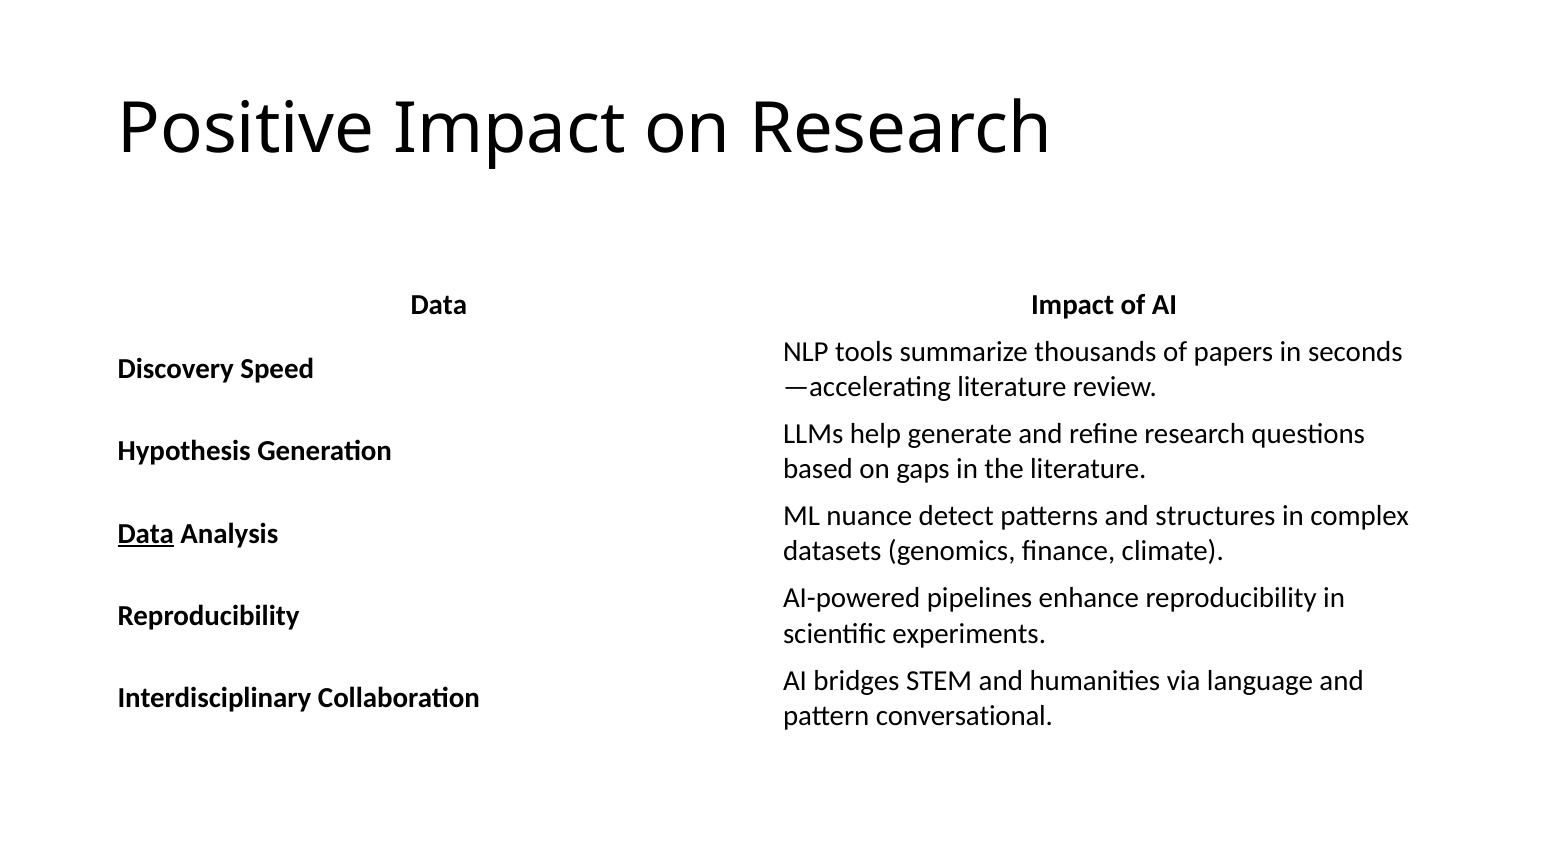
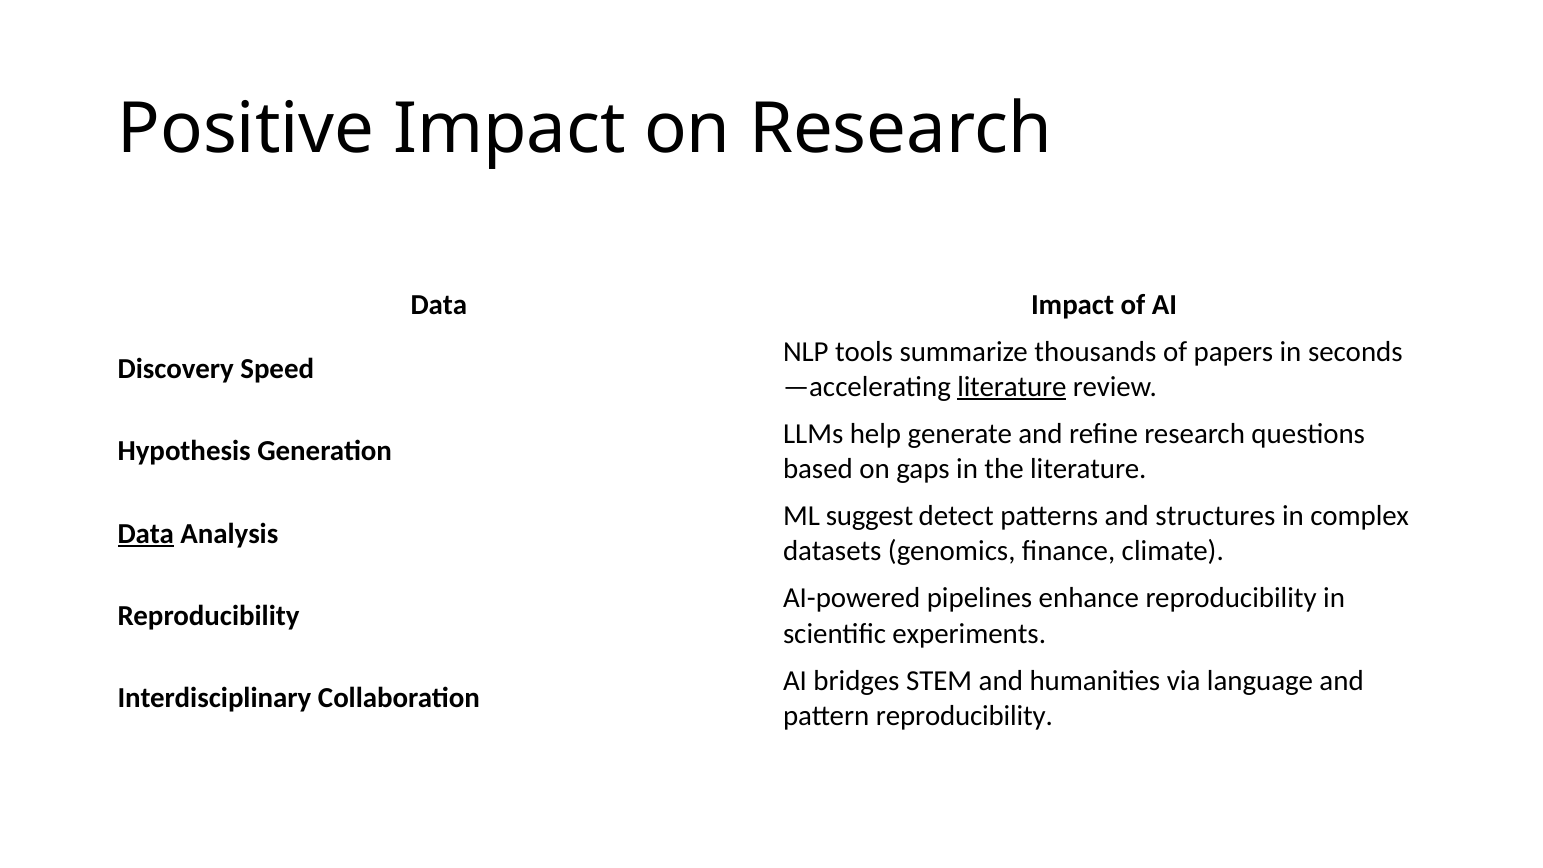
literature at (1012, 387) underline: none -> present
nuance: nuance -> suggest
pattern conversational: conversational -> reproducibility
